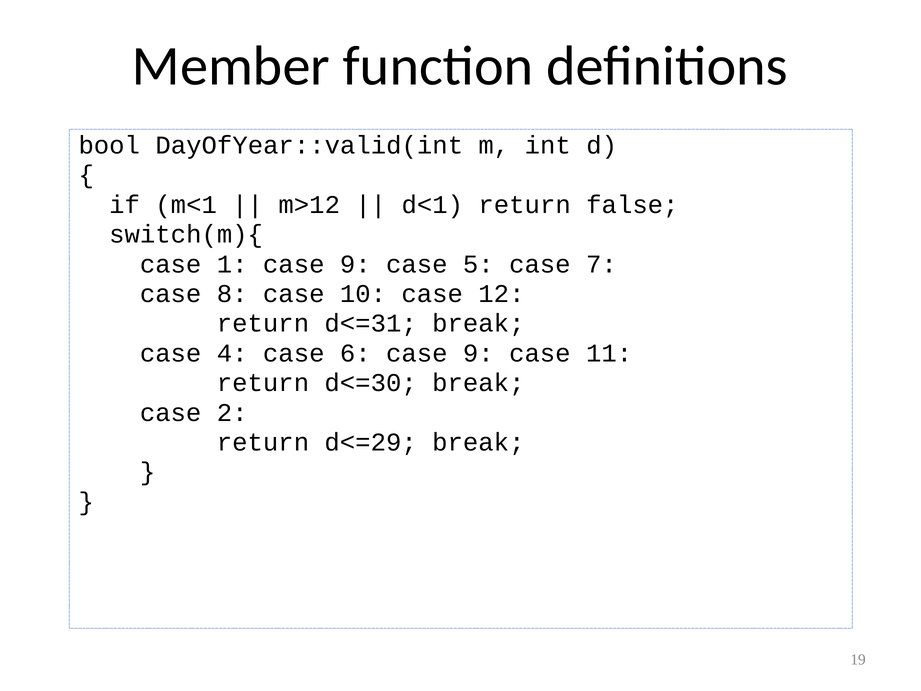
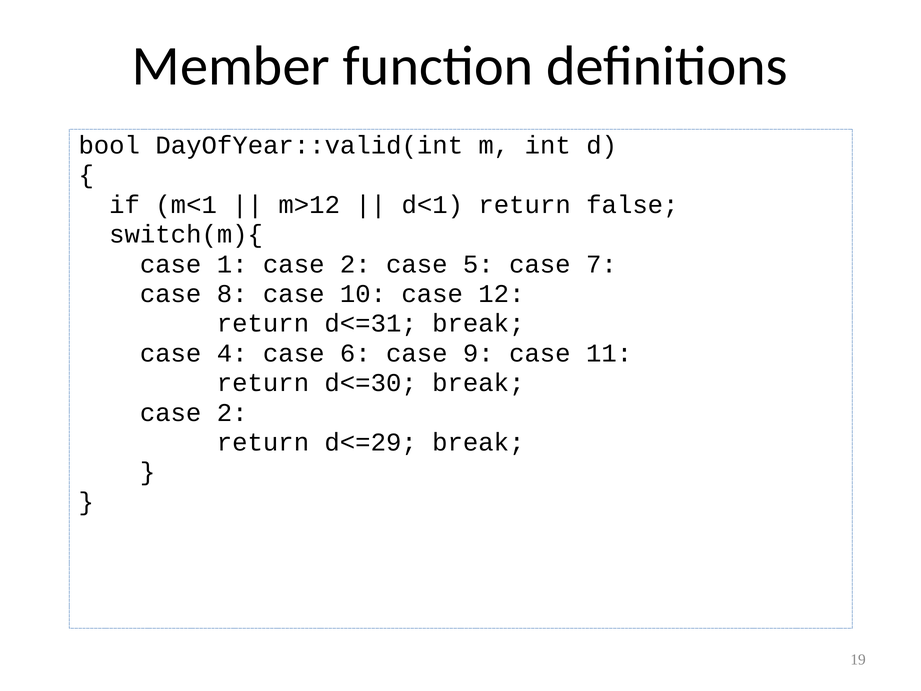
1 case 9: 9 -> 2
